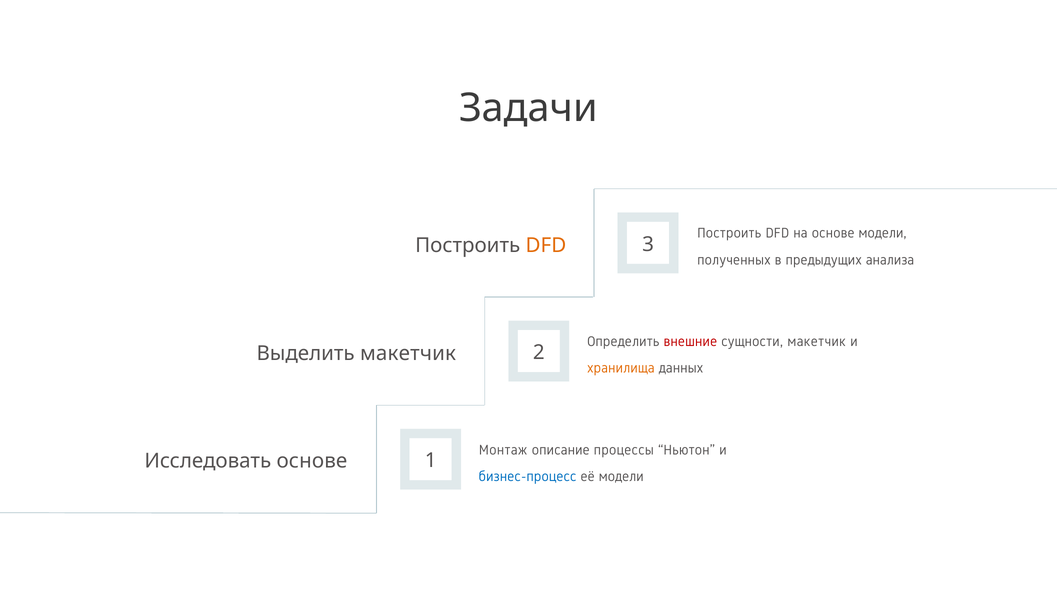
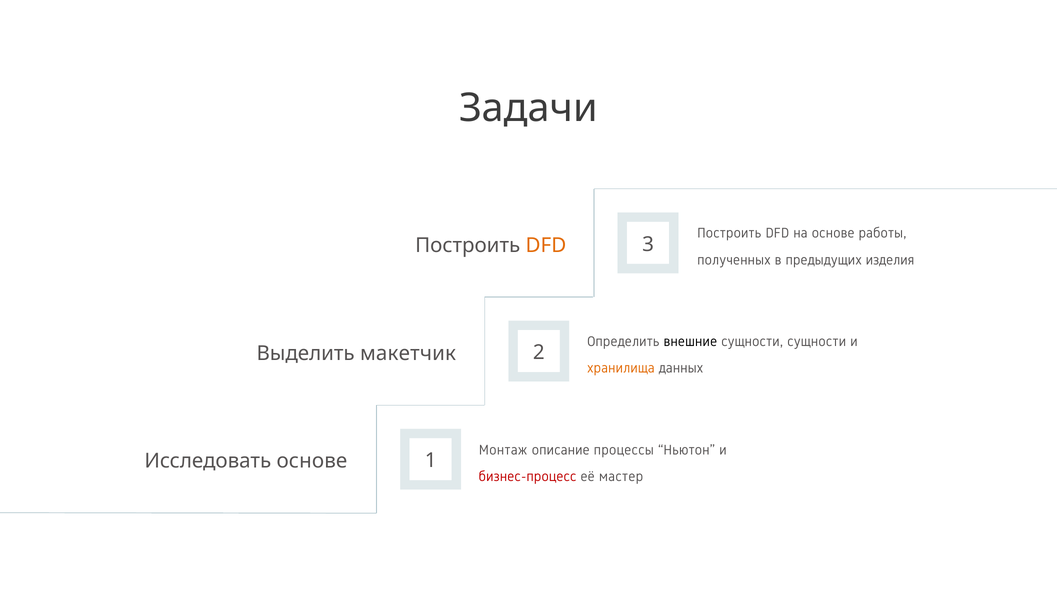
основе модели: модели -> работы
анализа: анализа -> изделия
внешние colour: red -> black
сущности макетчик: макетчик -> сущности
бизнес-процесс colour: blue -> red
её модели: модели -> мастер
